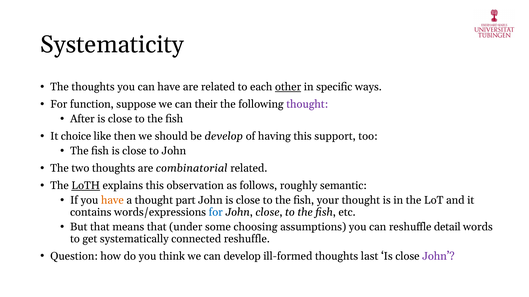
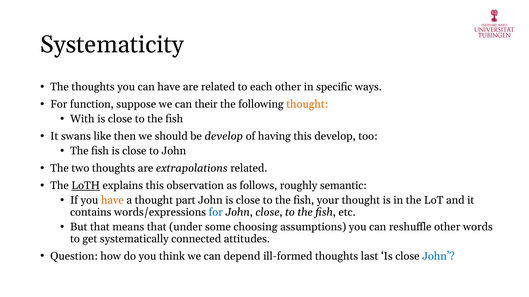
other at (288, 87) underline: present -> none
thought at (307, 104) colour: purple -> orange
After: After -> With
choice: choice -> swans
this support: support -> develop
combinatorial: combinatorial -> extrapolations
reshuffle detail: detail -> other
connected reshuffle: reshuffle -> attitudes
can develop: develop -> depend
John at (438, 257) colour: purple -> blue
